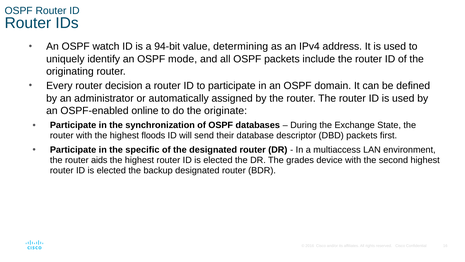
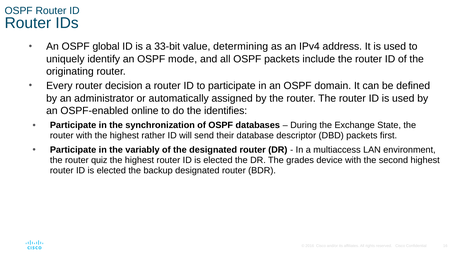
watch: watch -> global
94-bit: 94-bit -> 33-bit
originate: originate -> identifies
floods: floods -> rather
specific: specific -> variably
aids: aids -> quiz
